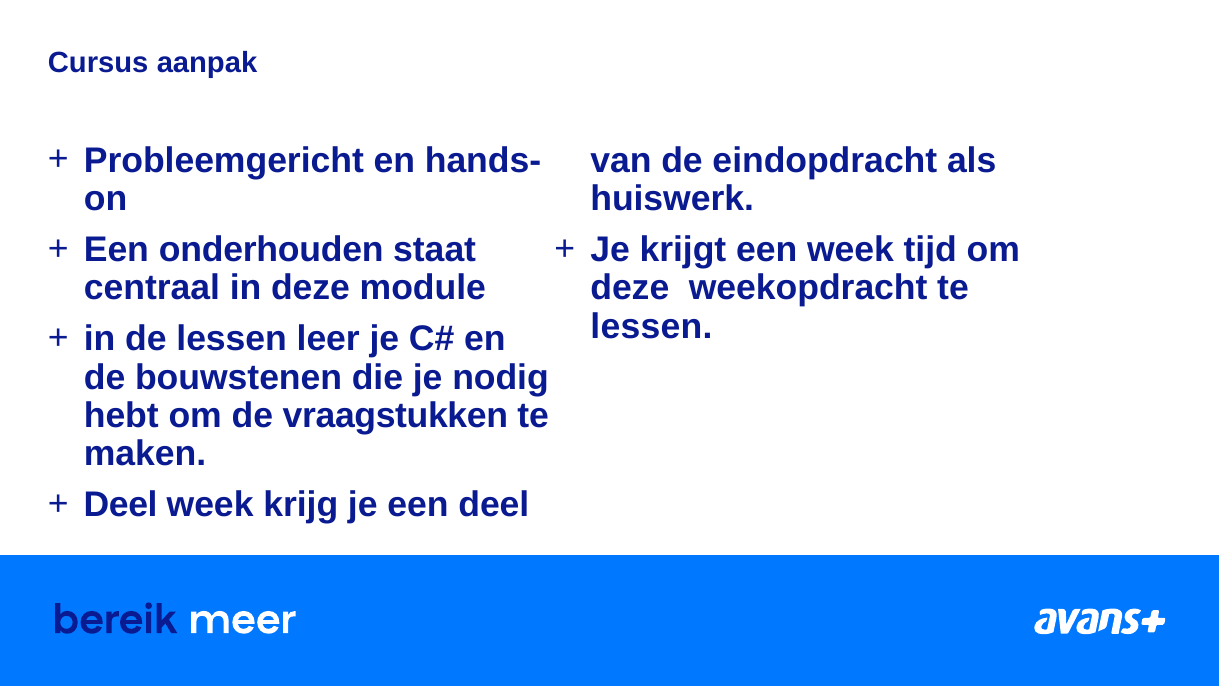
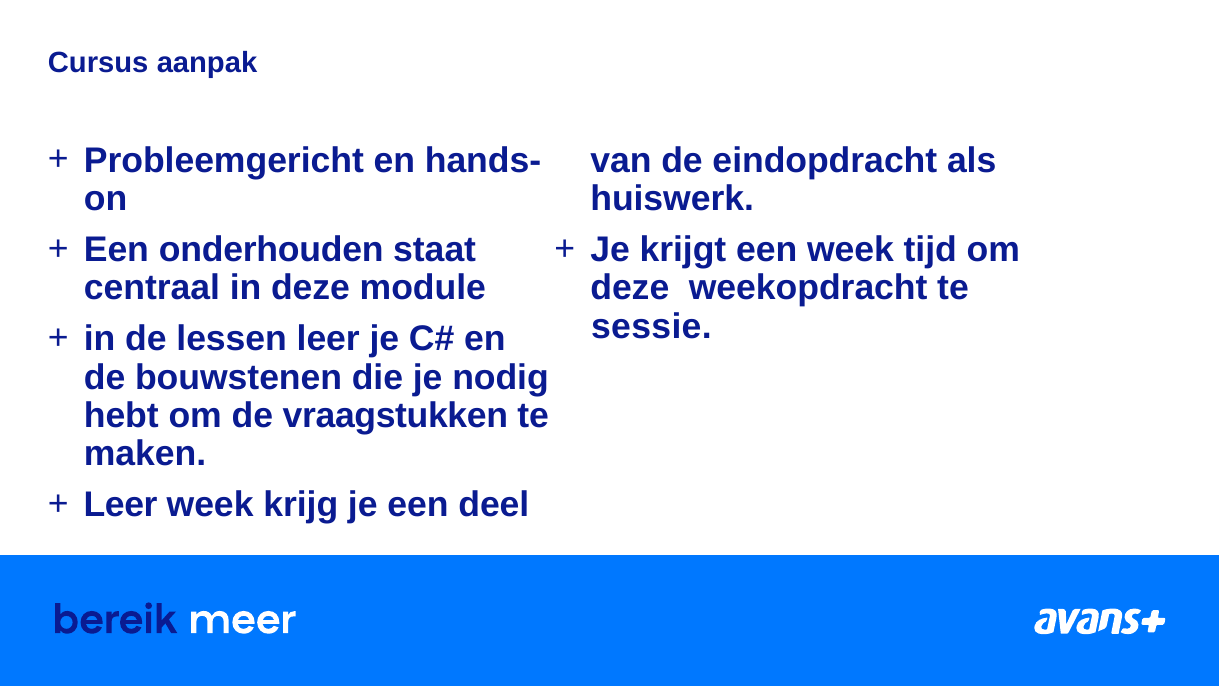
lessen at (651, 326): lessen -> sessie
Deel at (121, 505): Deel -> Leer
